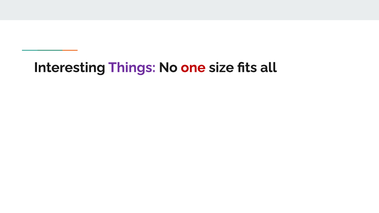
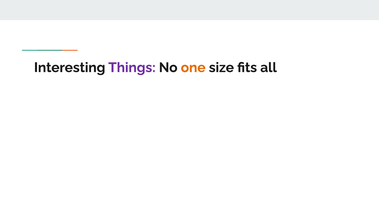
one colour: red -> orange
